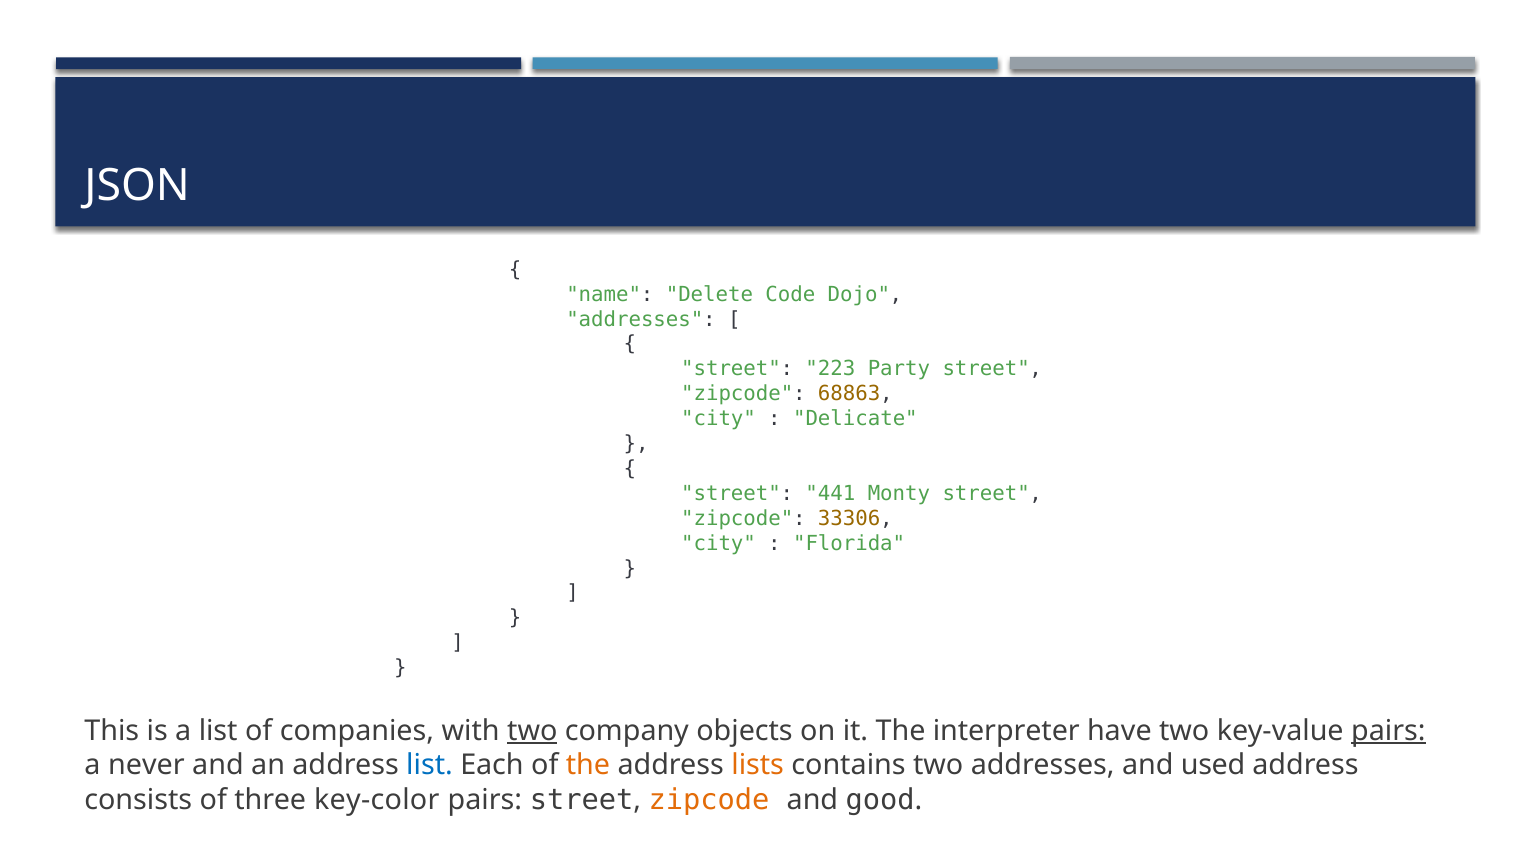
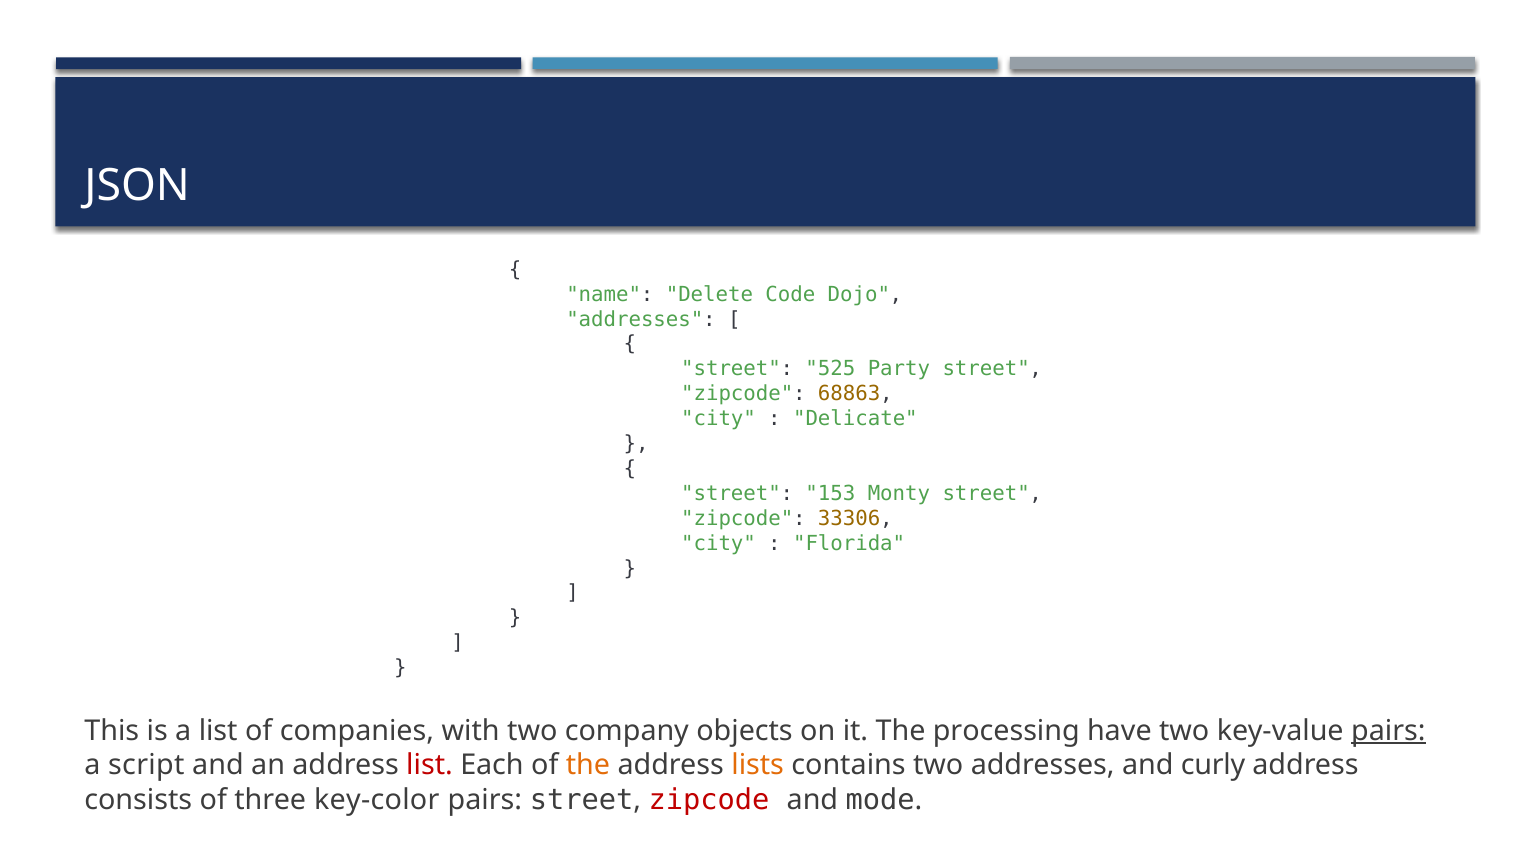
223: 223 -> 525
441: 441 -> 153
two at (532, 731) underline: present -> none
interpreter: interpreter -> processing
never: never -> script
list at (430, 765) colour: blue -> red
used: used -> curly
zipcode at (709, 800) colour: orange -> red
good: good -> mode
